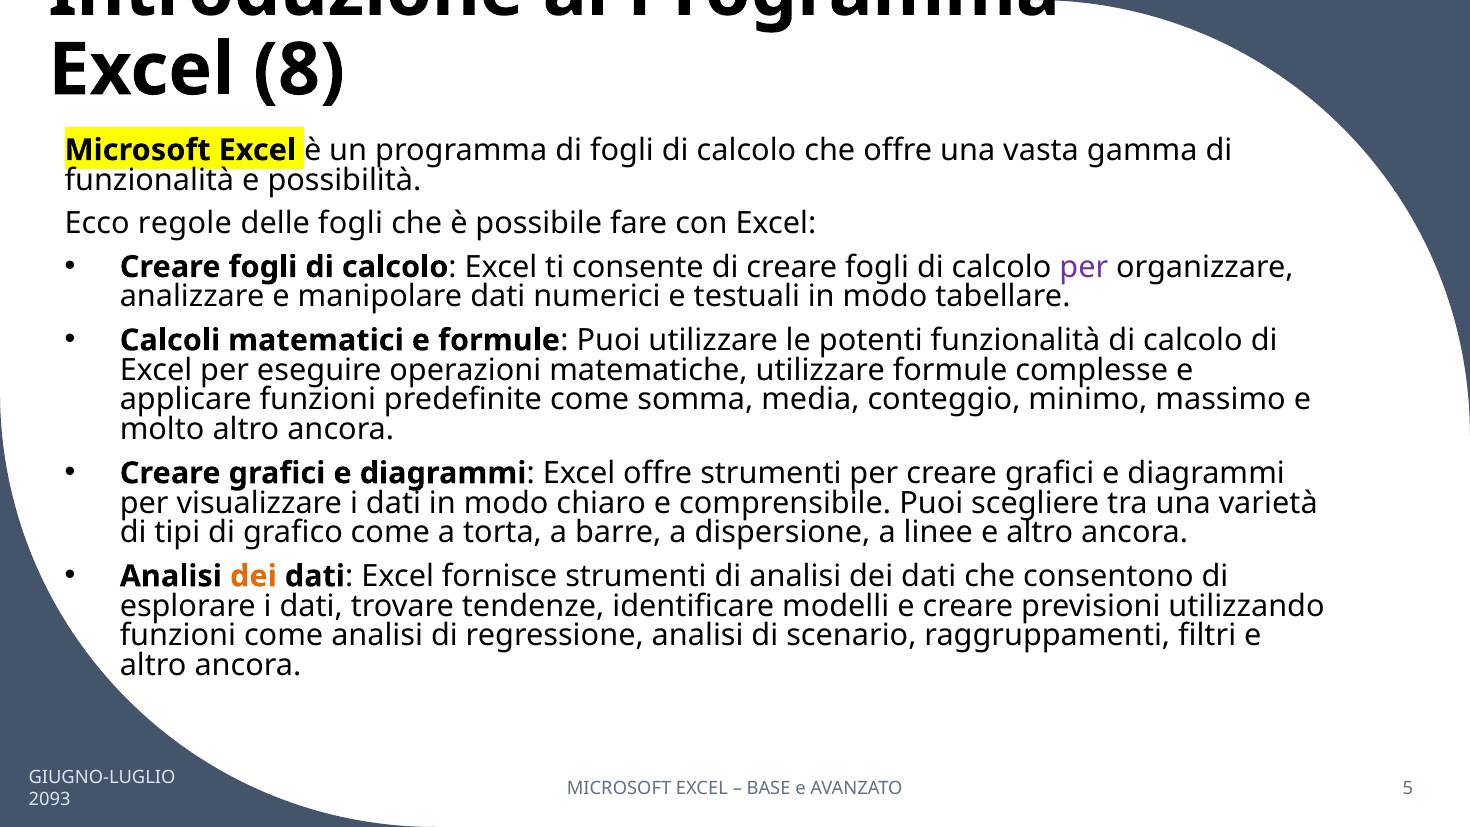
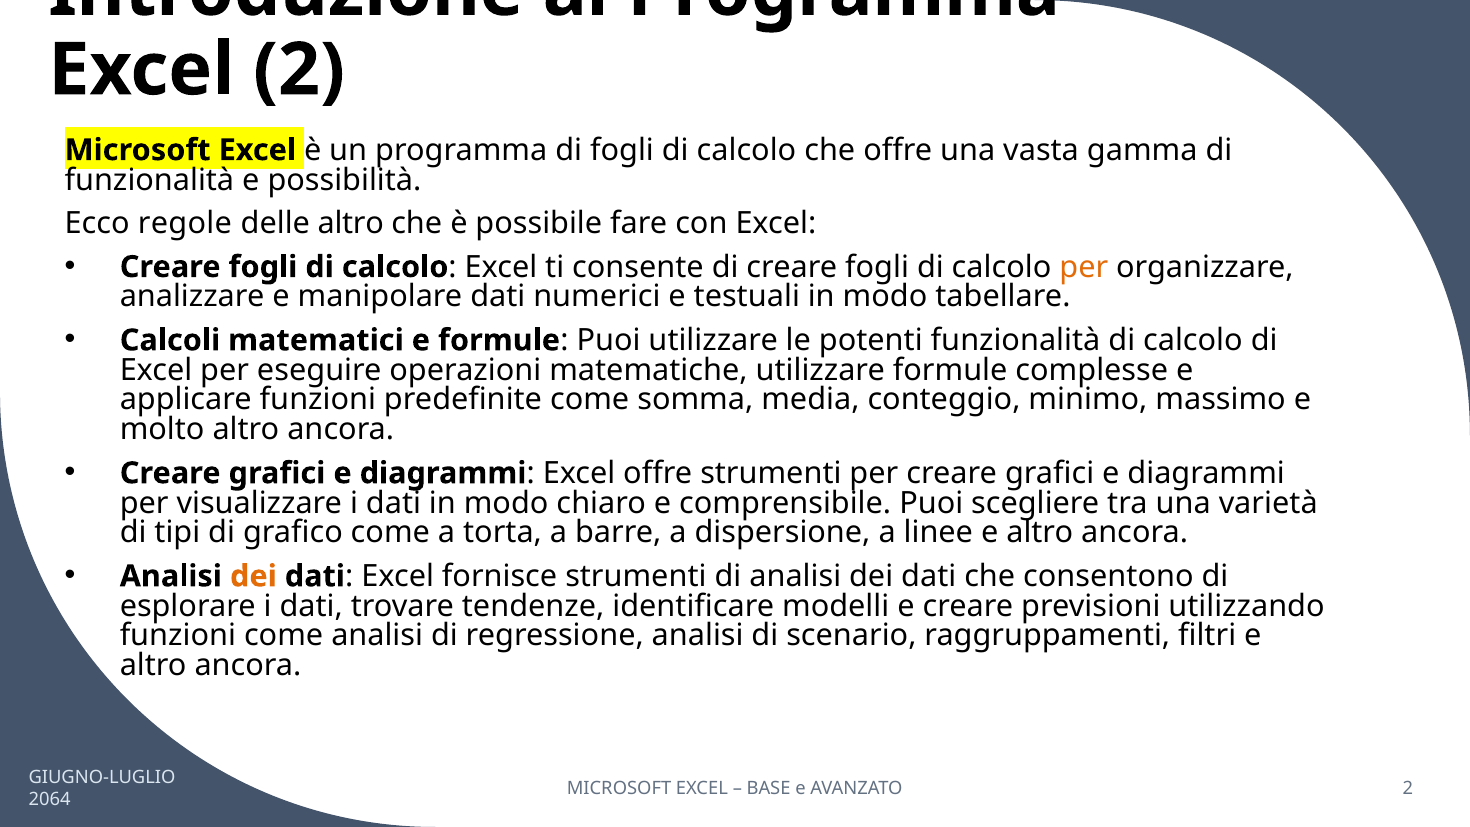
Excel 8: 8 -> 2
delle fogli: fogli -> altro
per at (1084, 267) colour: purple -> orange
AVANZATO 5: 5 -> 2
2093: 2093 -> 2064
